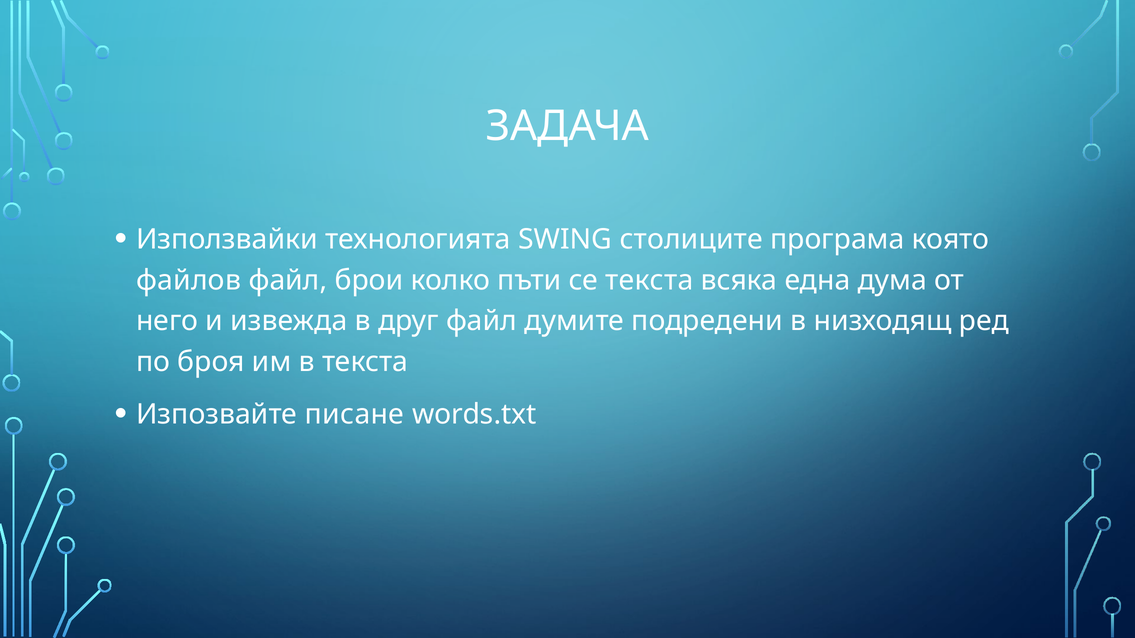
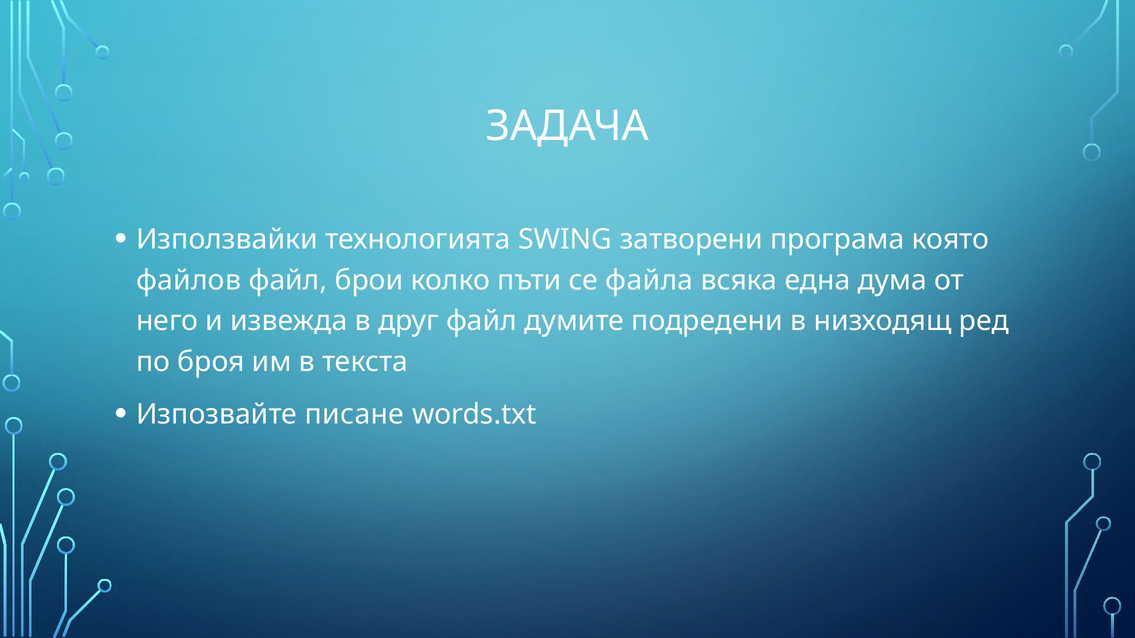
столиците: столиците -> затворени
се текста: текста -> файла
